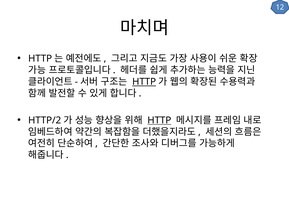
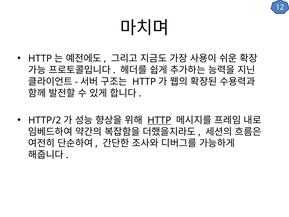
HTTP at (144, 82) underline: present -> none
